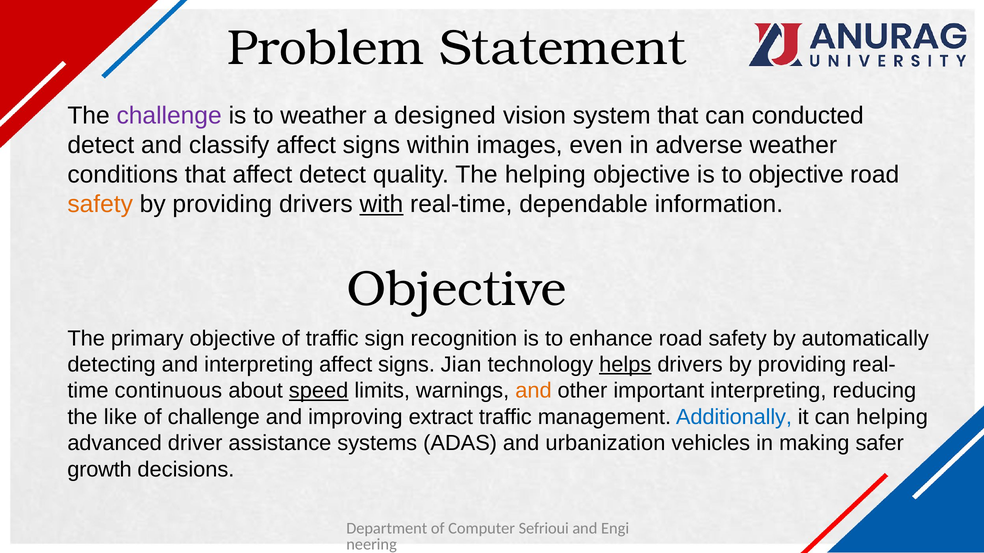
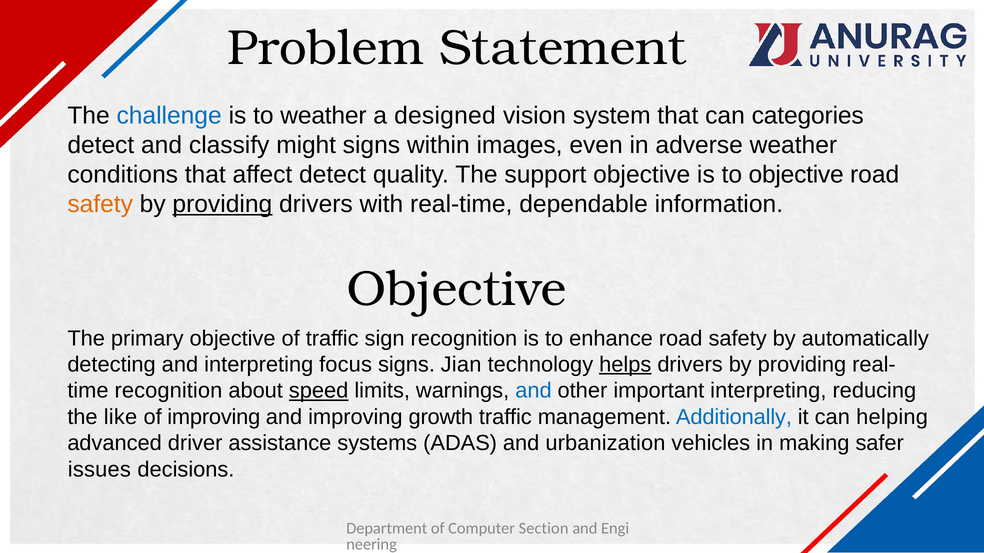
challenge at (169, 116) colour: purple -> blue
conducted: conducted -> categories
classify affect: affect -> might
The helping: helping -> support
providing at (222, 204) underline: none -> present
with underline: present -> none
interpreting affect: affect -> focus
continuous at (168, 391): continuous -> recognition
and at (534, 391) colour: orange -> blue
of challenge: challenge -> improving
extract: extract -> growth
growth: growth -> issues
Sefrioui: Sefrioui -> Section
